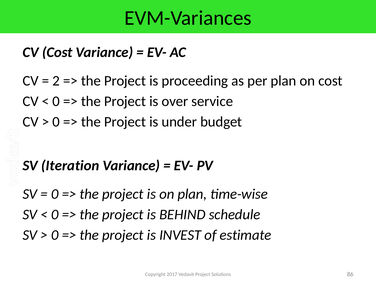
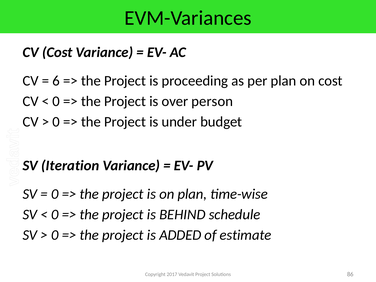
2: 2 -> 6
service: service -> person
INVEST: INVEST -> ADDED
